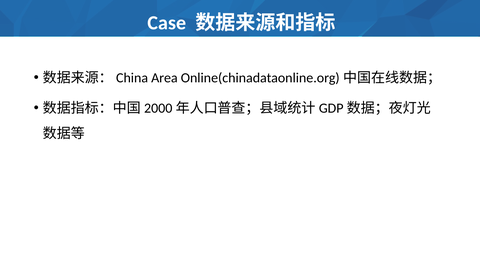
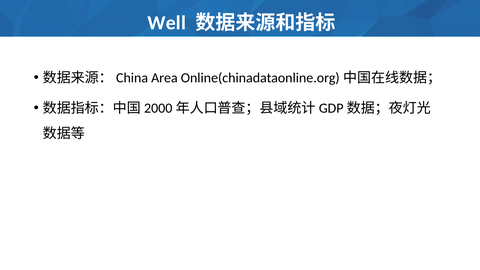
Case: Case -> Well
